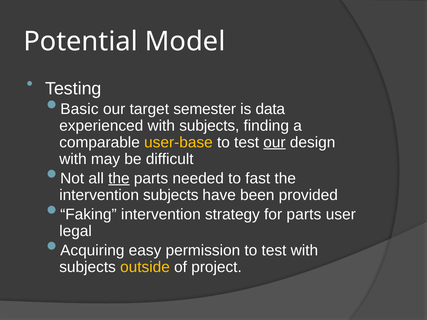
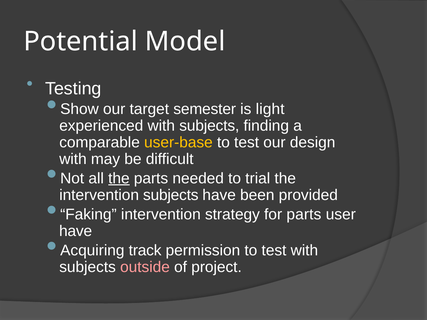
Basic: Basic -> Show
data: data -> light
our at (274, 142) underline: present -> none
fast: fast -> trial
legal at (76, 231): legal -> have
easy: easy -> track
outside colour: yellow -> pink
